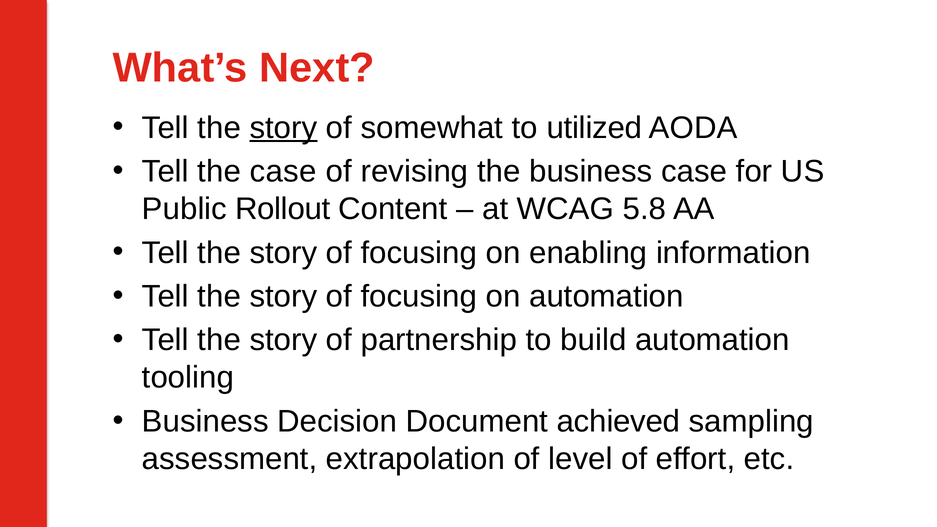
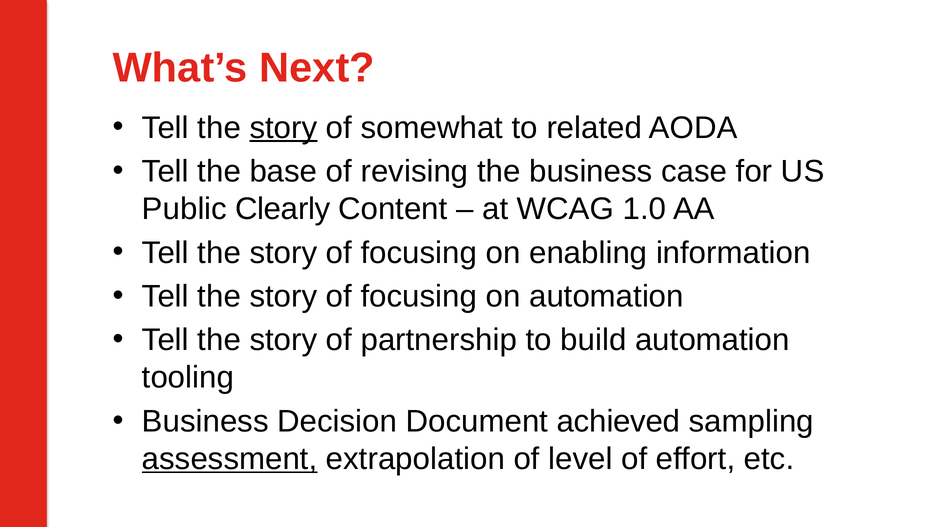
utilized: utilized -> related
the case: case -> base
Rollout: Rollout -> Clearly
5.8: 5.8 -> 1.0
assessment underline: none -> present
